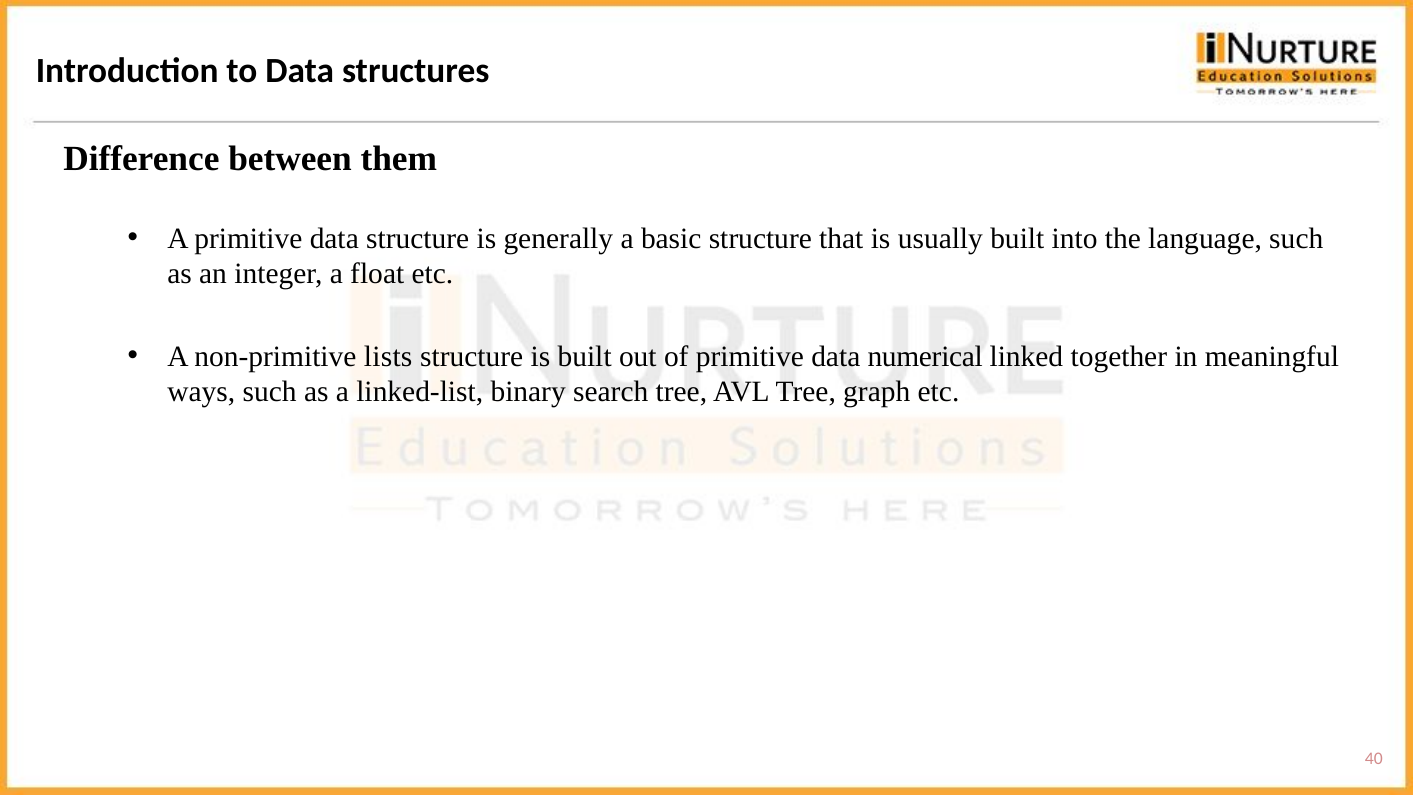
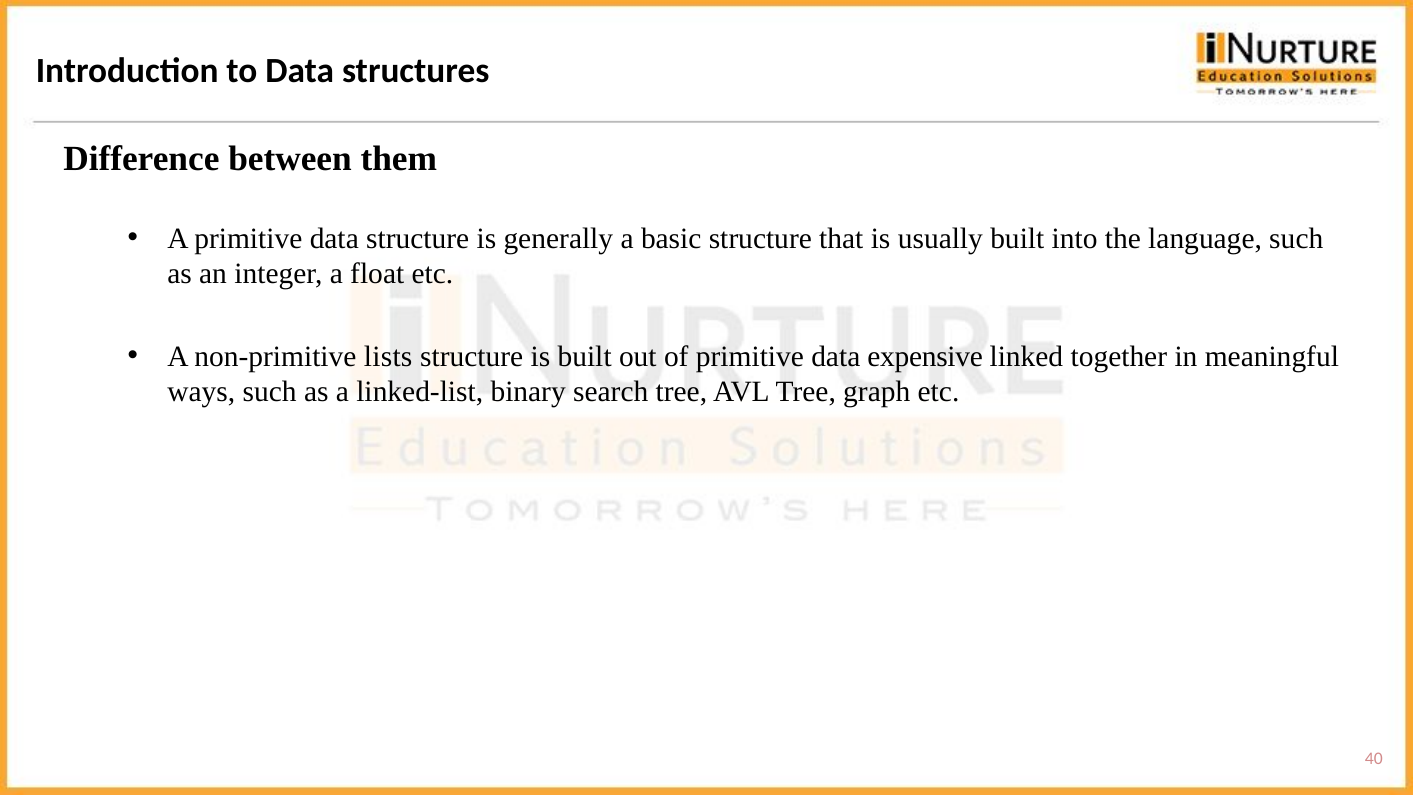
numerical: numerical -> expensive
